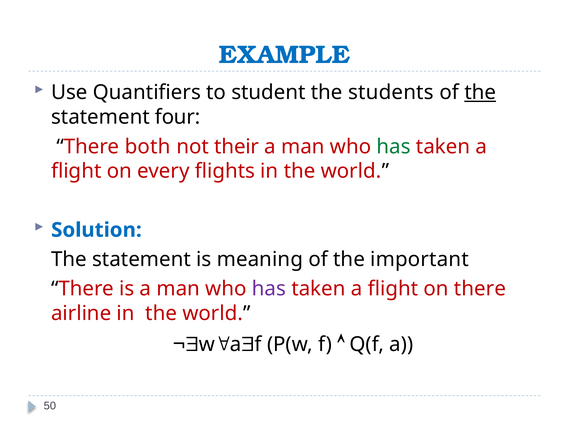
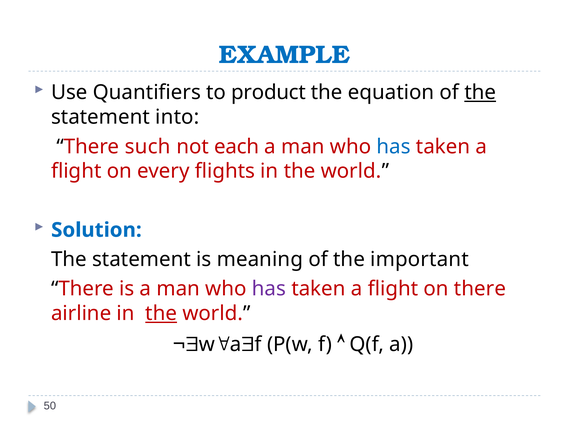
student: student -> product
students: students -> equation
four: four -> into
both: both -> such
their: their -> each
has at (394, 146) colour: green -> blue
the at (161, 313) underline: none -> present
